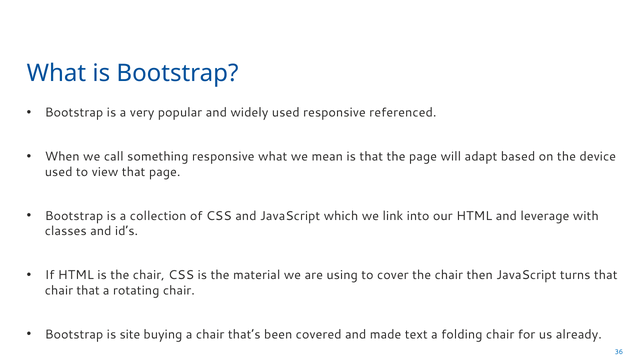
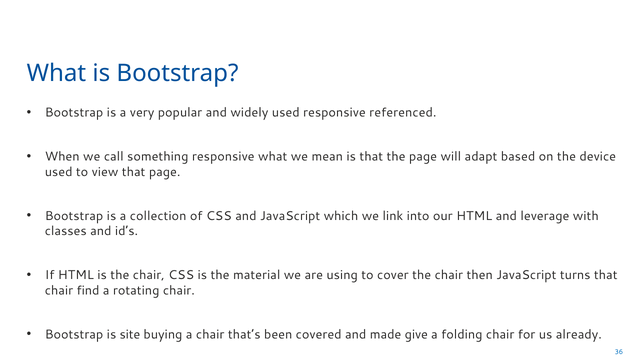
chair that: that -> find
text: text -> give
